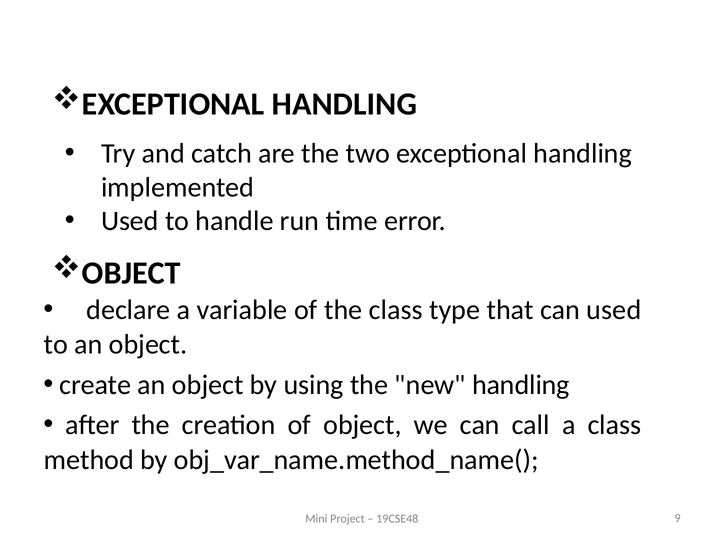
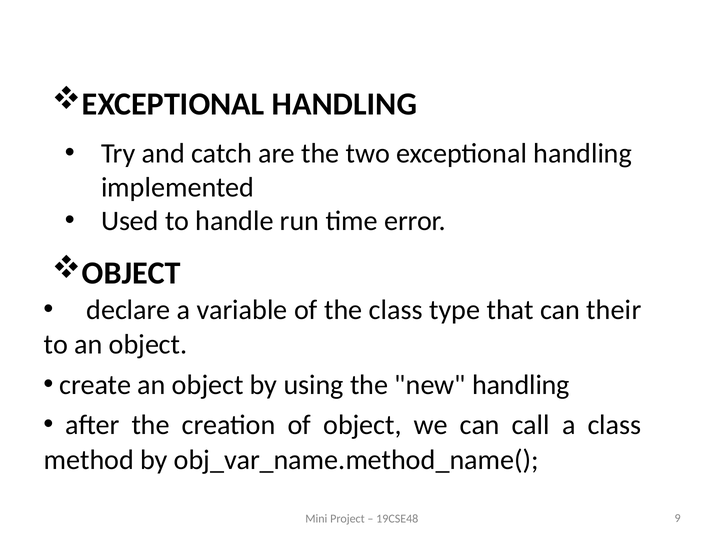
can used: used -> their
